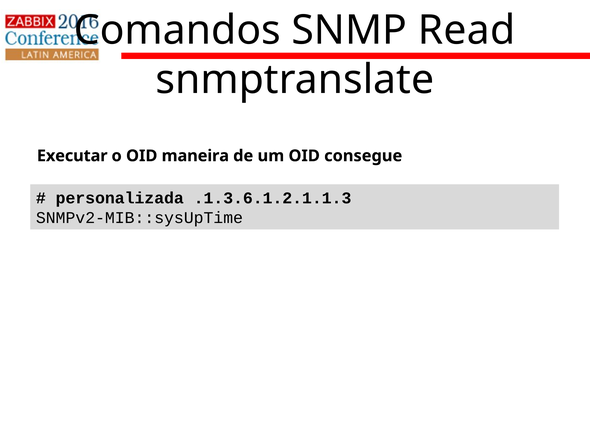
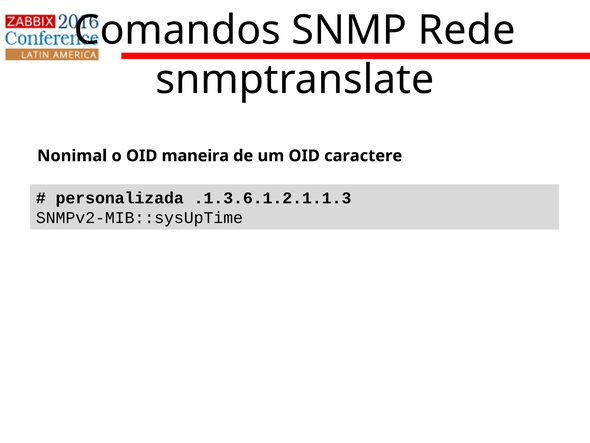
Read: Read -> Rede
Executar: Executar -> Nonimal
consegue: consegue -> caractere
